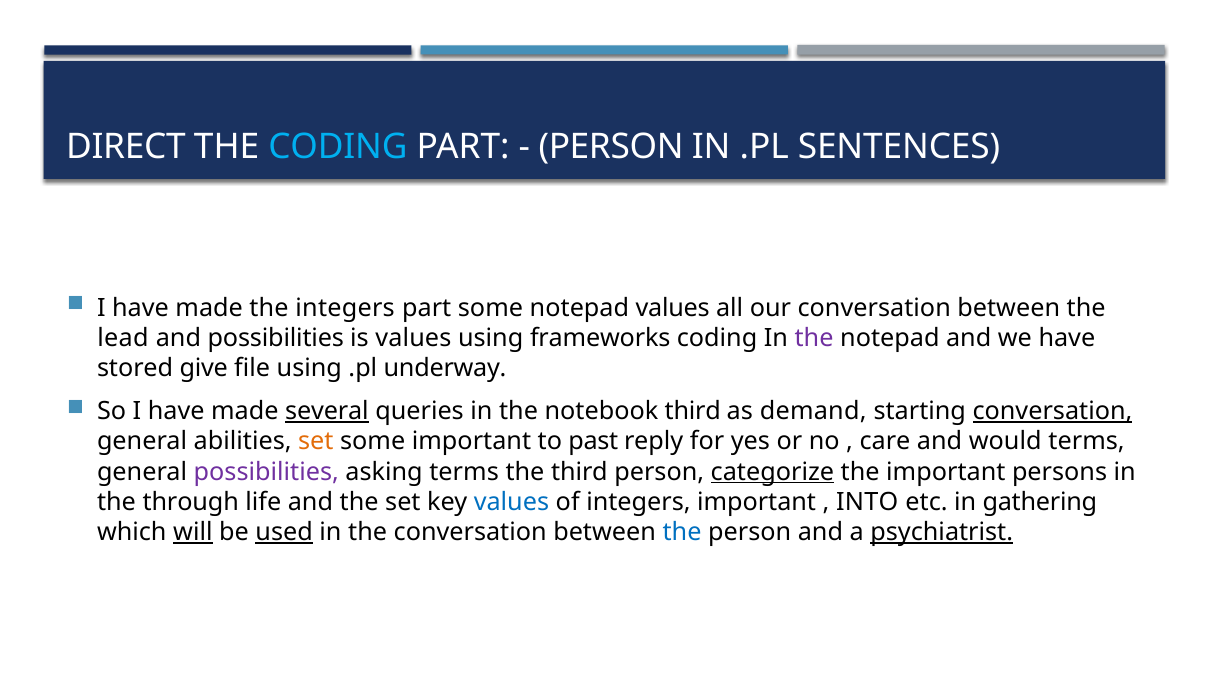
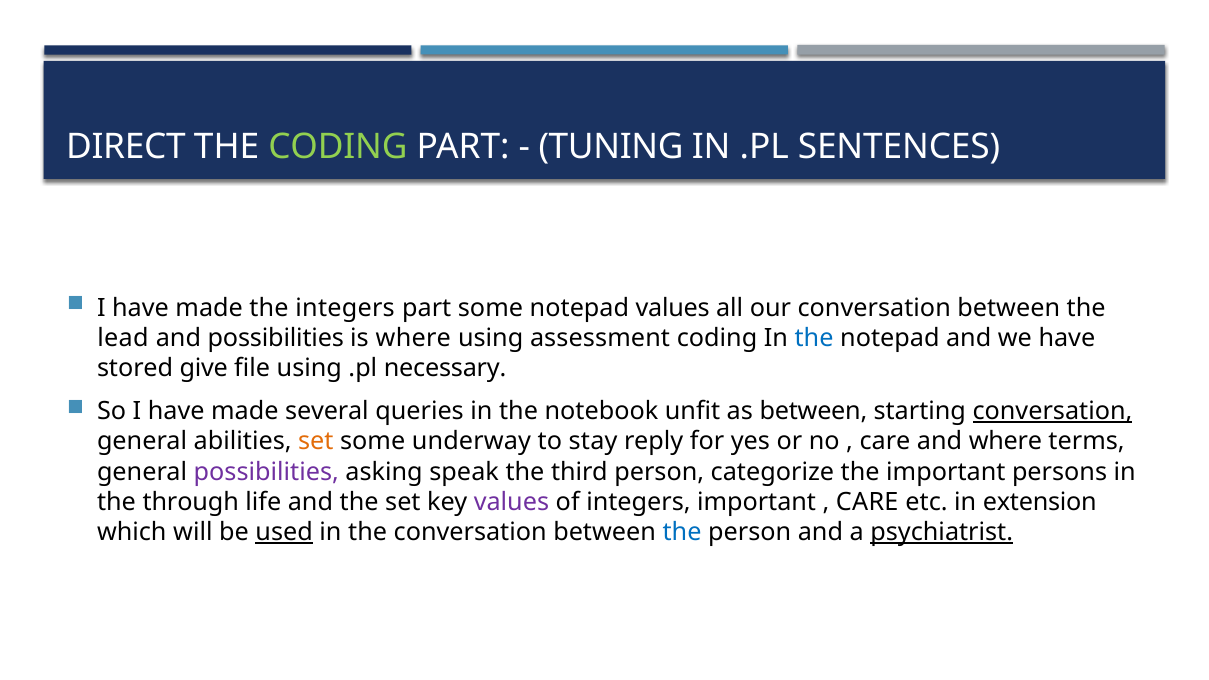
CODING at (338, 147) colour: light blue -> light green
PERSON at (611, 147): PERSON -> TUNING
is values: values -> where
frameworks: frameworks -> assessment
the at (814, 338) colour: purple -> blue
underway: underway -> necessary
several underline: present -> none
notebook third: third -> unfit
as demand: demand -> between
some important: important -> underway
past: past -> stay
and would: would -> where
asking terms: terms -> speak
categorize underline: present -> none
values at (511, 502) colour: blue -> purple
INTO at (867, 502): INTO -> CARE
gathering: gathering -> extension
will underline: present -> none
